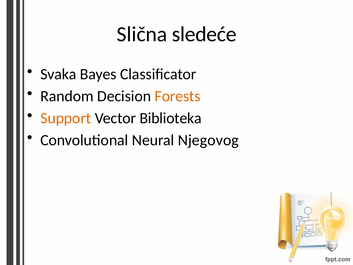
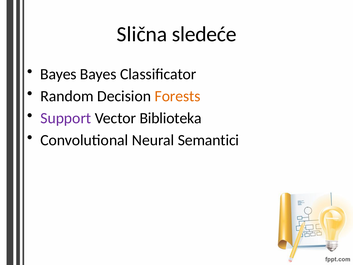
Svaka at (58, 74): Svaka -> Bayes
Support colour: orange -> purple
Njegovog: Njegovog -> Semantici
